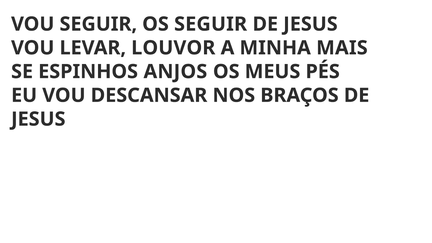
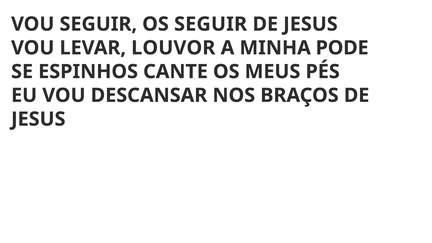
MAIS: MAIS -> PODE
ANJOS: ANJOS -> CANTE
